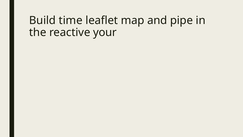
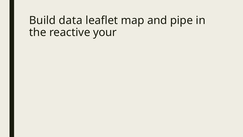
time: time -> data
